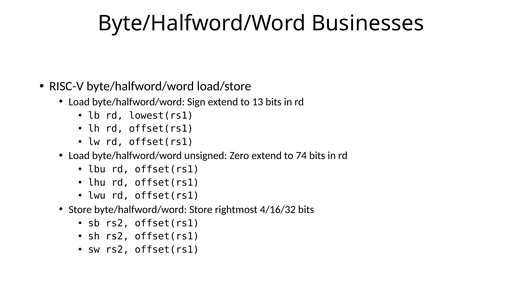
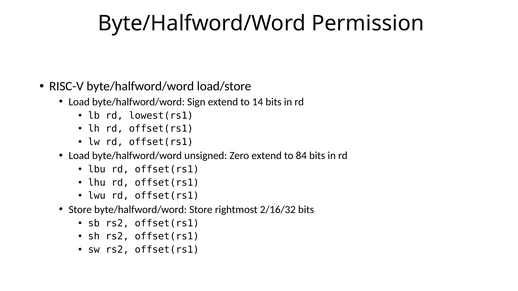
Businesses: Businesses -> Permission
13: 13 -> 14
74: 74 -> 84
4/16/32: 4/16/32 -> 2/16/32
